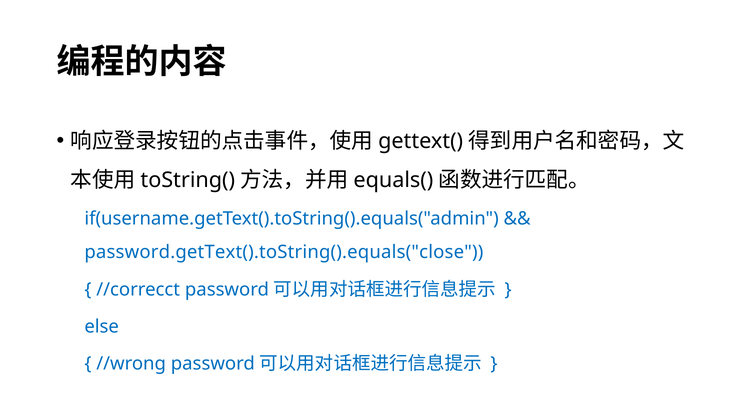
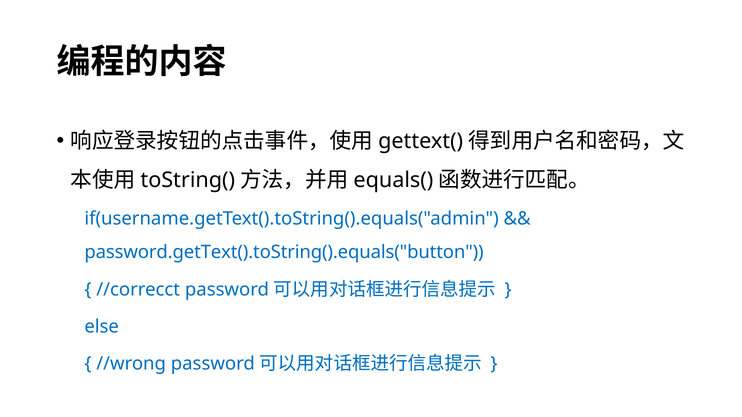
password.getText().toString().equals("close: password.getText().toString().equals("close -> password.getText().toString().equals("button
